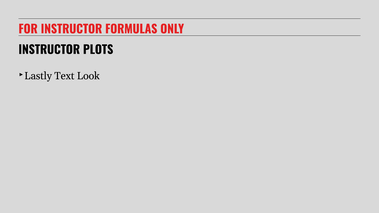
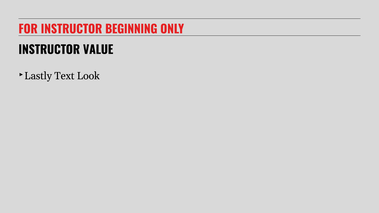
FORMULAS: FORMULAS -> BEGINNING
PLOTS: PLOTS -> VALUE
